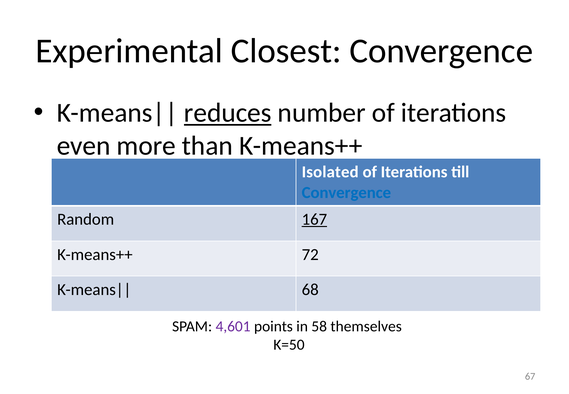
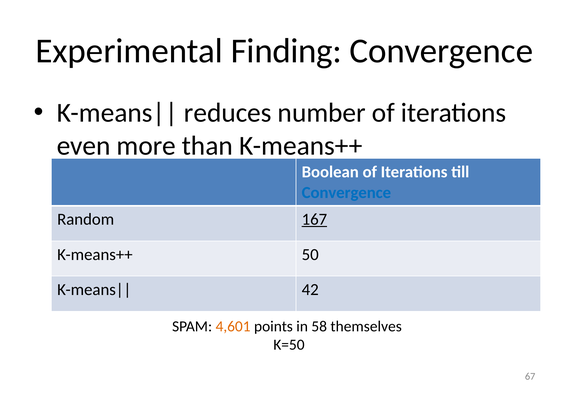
Closest: Closest -> Finding
reduces underline: present -> none
Isolated: Isolated -> Boolean
72: 72 -> 50
68: 68 -> 42
4,601 colour: purple -> orange
